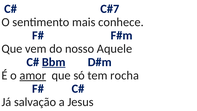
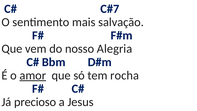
conhece: conhece -> salvação
Aquele: Aquele -> Alegria
Bbm underline: present -> none
salvação: salvação -> precioso
